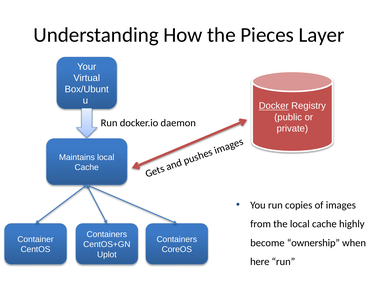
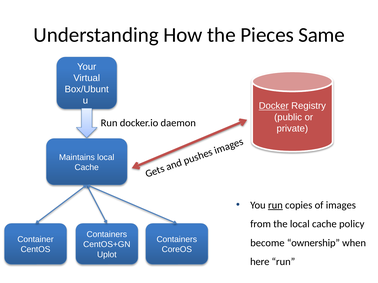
Layer: Layer -> Same
run at (275, 205) underline: none -> present
highly: highly -> policy
